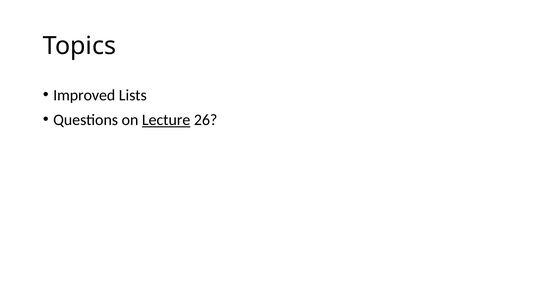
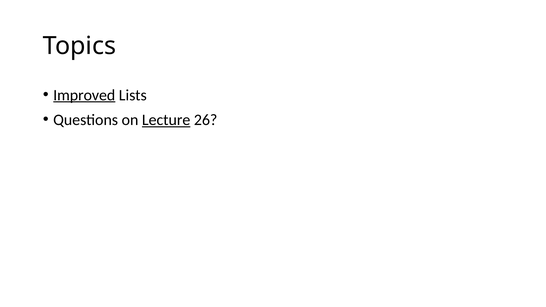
Improved underline: none -> present
